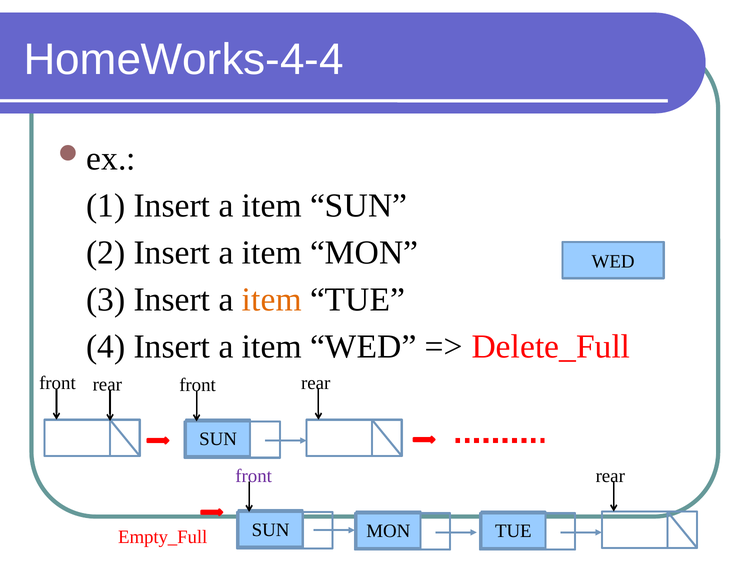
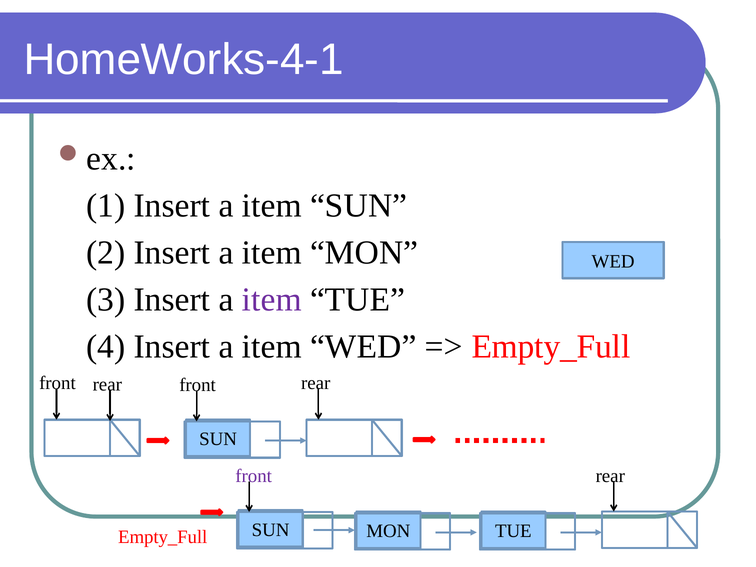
HomeWorks-4-4: HomeWorks-4-4 -> HomeWorks-4-1
item at (272, 300) colour: orange -> purple
Delete_Full at (551, 347): Delete_Full -> Empty_Full
